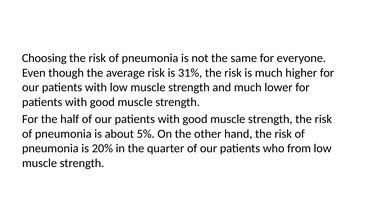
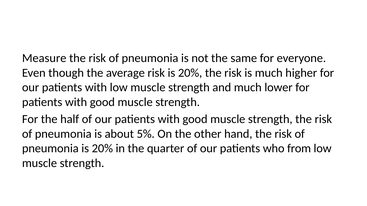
Choosing: Choosing -> Measure
risk is 31%: 31% -> 20%
